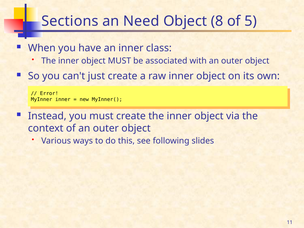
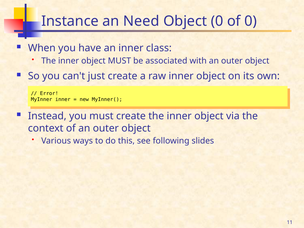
Sections: Sections -> Instance
Object 8: 8 -> 0
of 5: 5 -> 0
